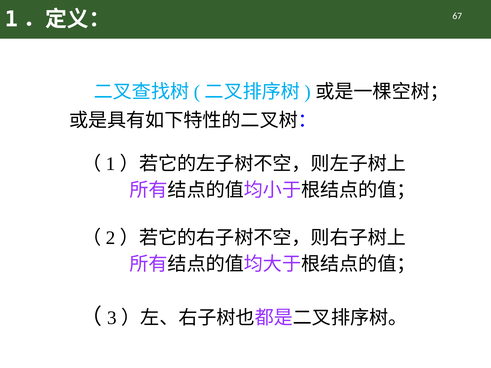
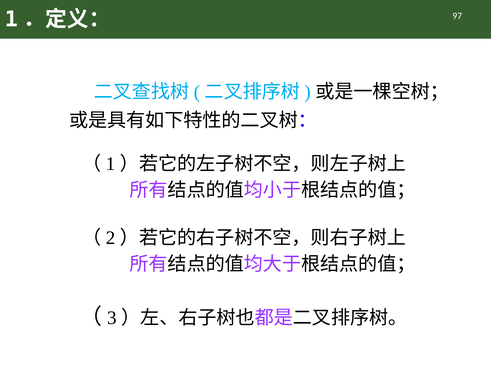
67: 67 -> 97
